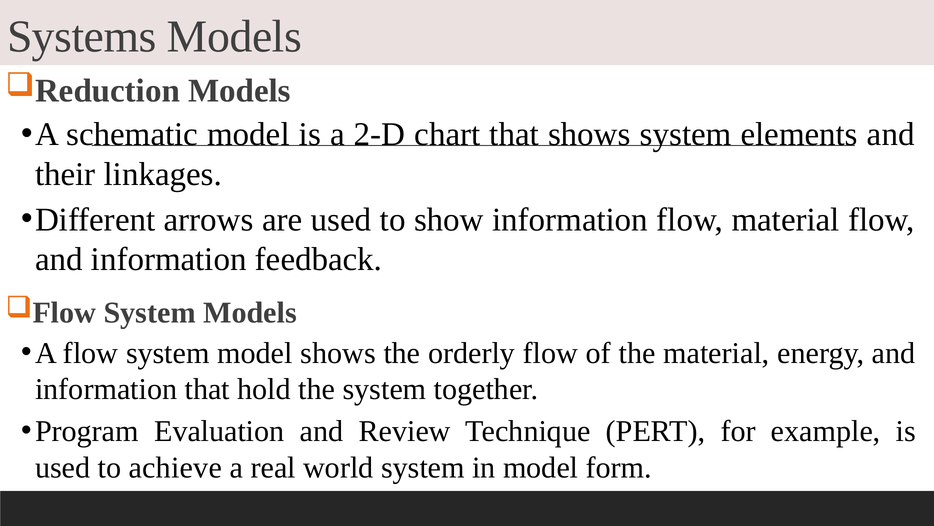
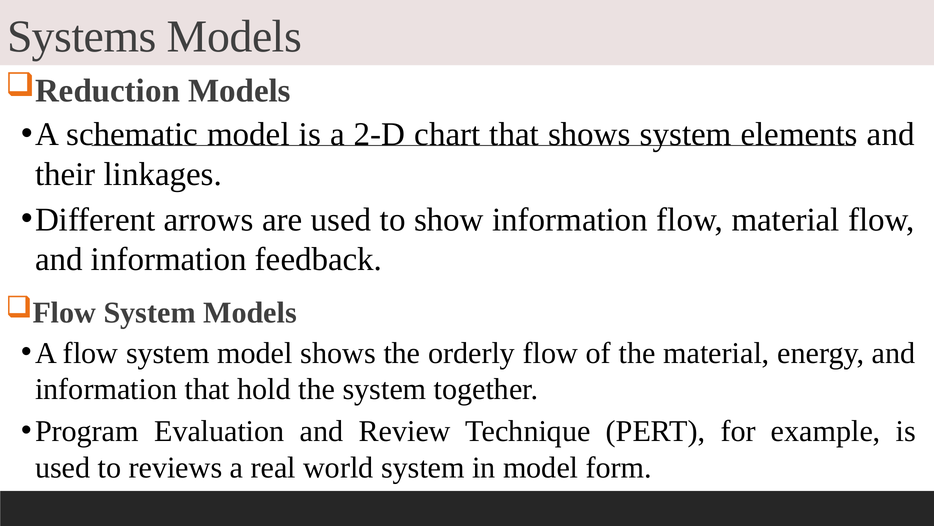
achieve: achieve -> reviews
